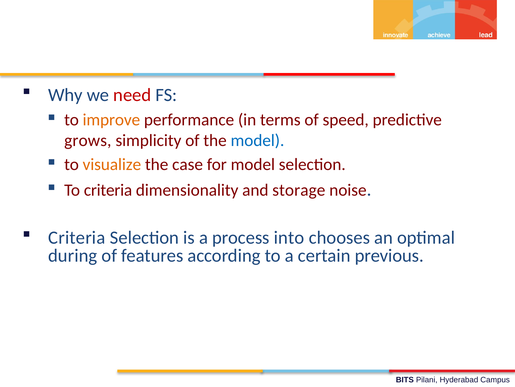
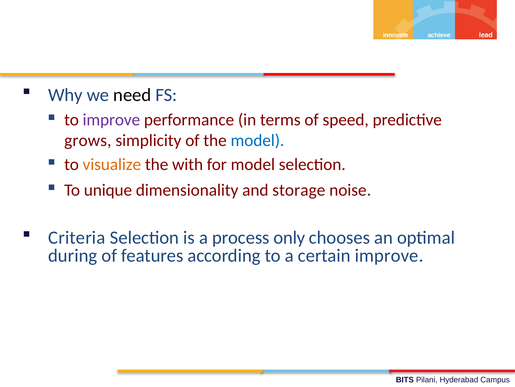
need colour: red -> black
improve at (111, 120) colour: orange -> purple
case: case -> with
To criteria: criteria -> unique
into: into -> only
certain previous: previous -> improve
